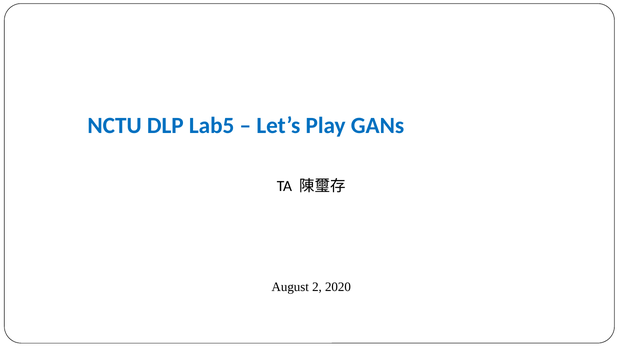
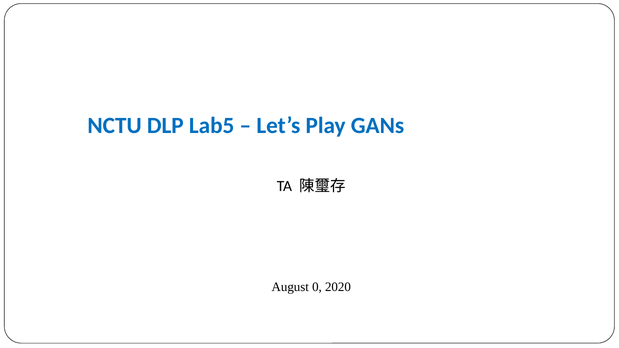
2: 2 -> 0
